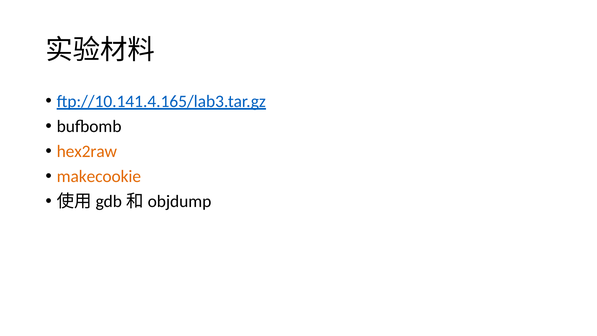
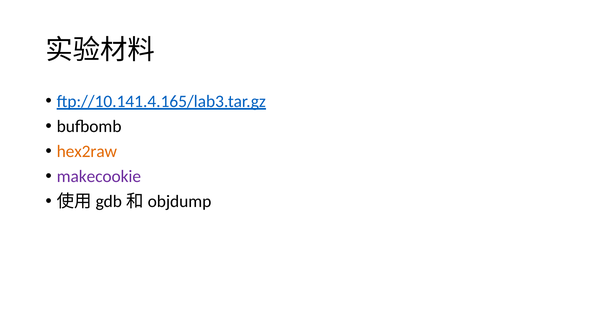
makecookie colour: orange -> purple
